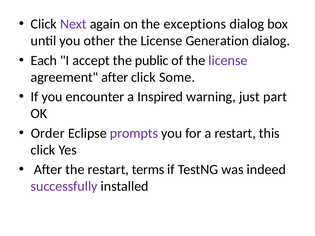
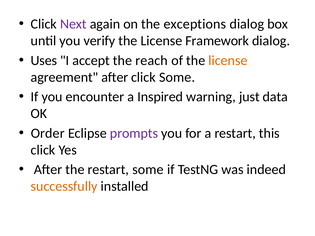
other: other -> verify
Generation: Generation -> Framework
Each: Each -> Uses
public: public -> reach
license at (228, 60) colour: purple -> orange
part: part -> data
restart terms: terms -> some
successfully colour: purple -> orange
